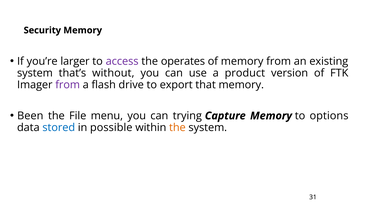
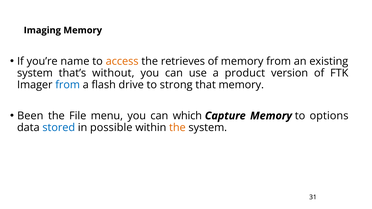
Security: Security -> Imaging
larger: larger -> name
access colour: purple -> orange
operates: operates -> retrieves
from at (68, 85) colour: purple -> blue
export: export -> strong
trying: trying -> which
